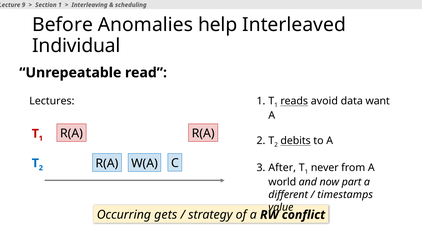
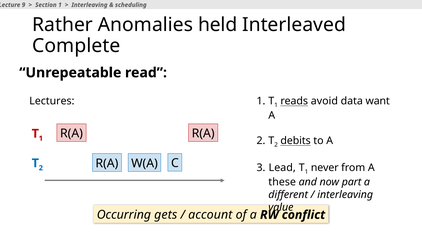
Before: Before -> Rather
help: help -> held
Individual: Individual -> Complete
After: After -> Lead
world: world -> these
timestamps at (345, 195): timestamps -> interleaving
strategy: strategy -> account
